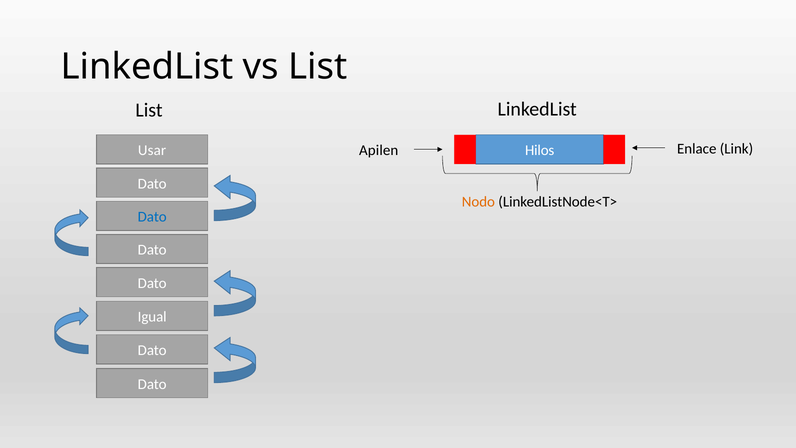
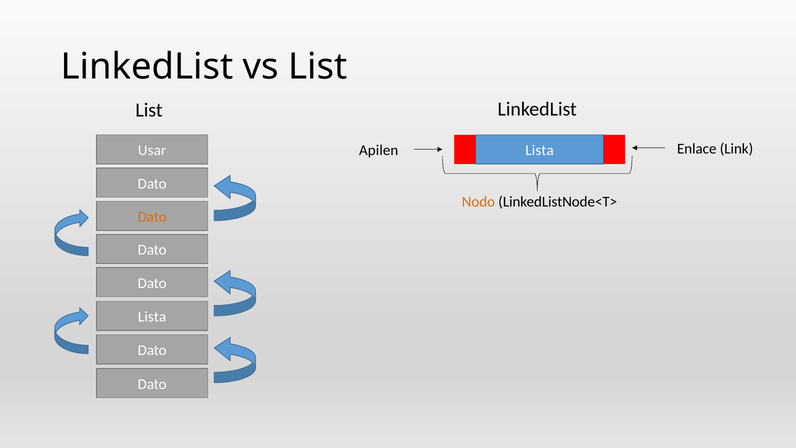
Hilos at (540, 150): Hilos -> Lista
Dato at (152, 217) colour: blue -> orange
Igual at (152, 317): Igual -> Lista
